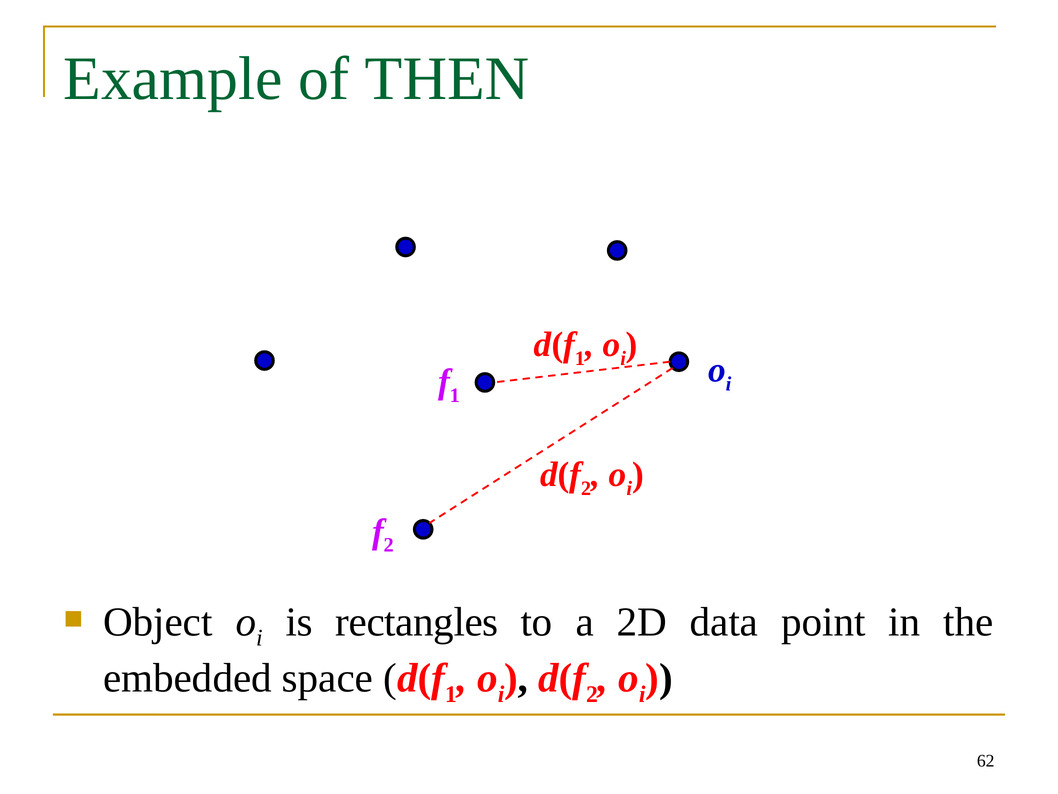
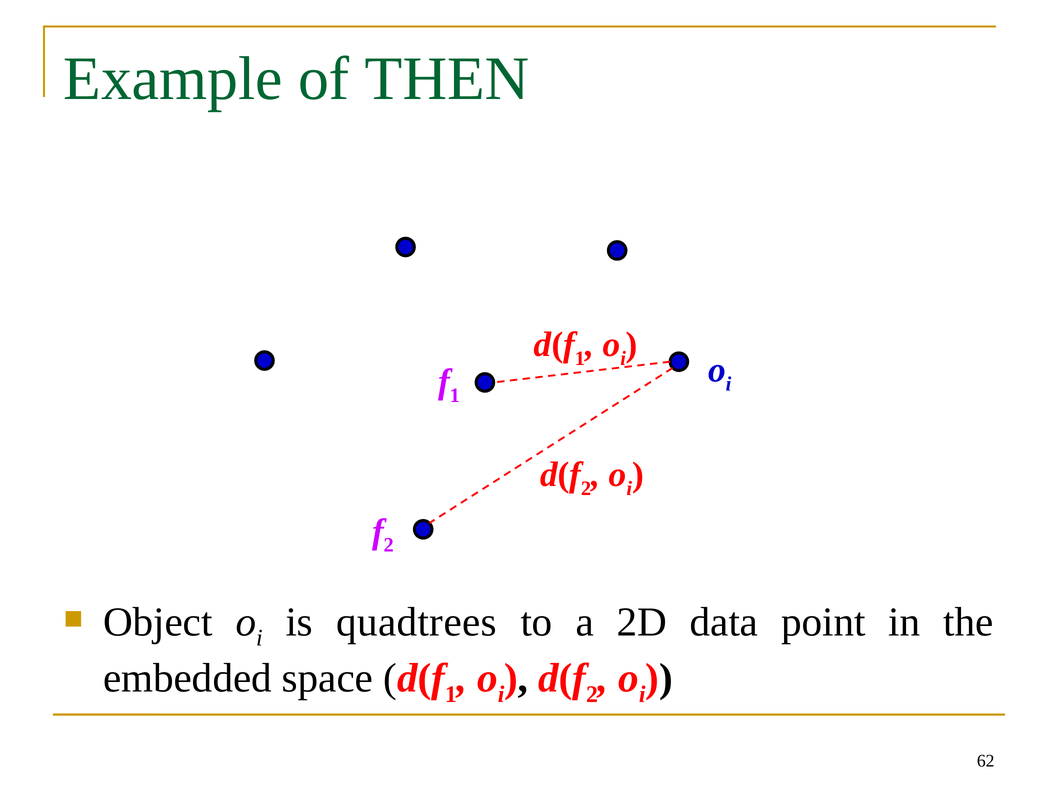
rectangles: rectangles -> quadtrees
